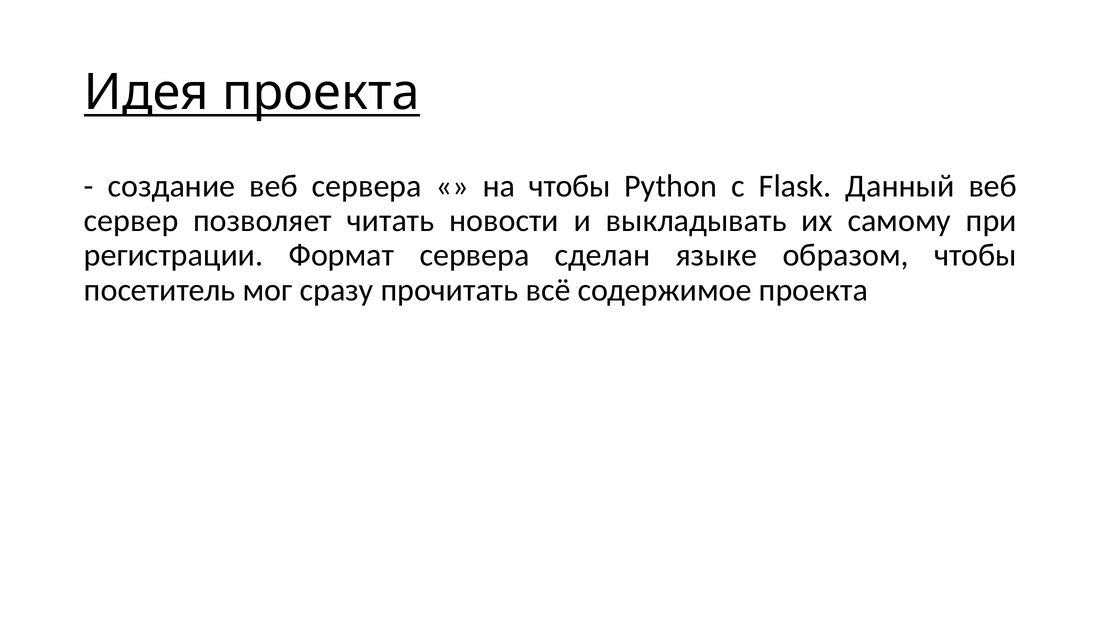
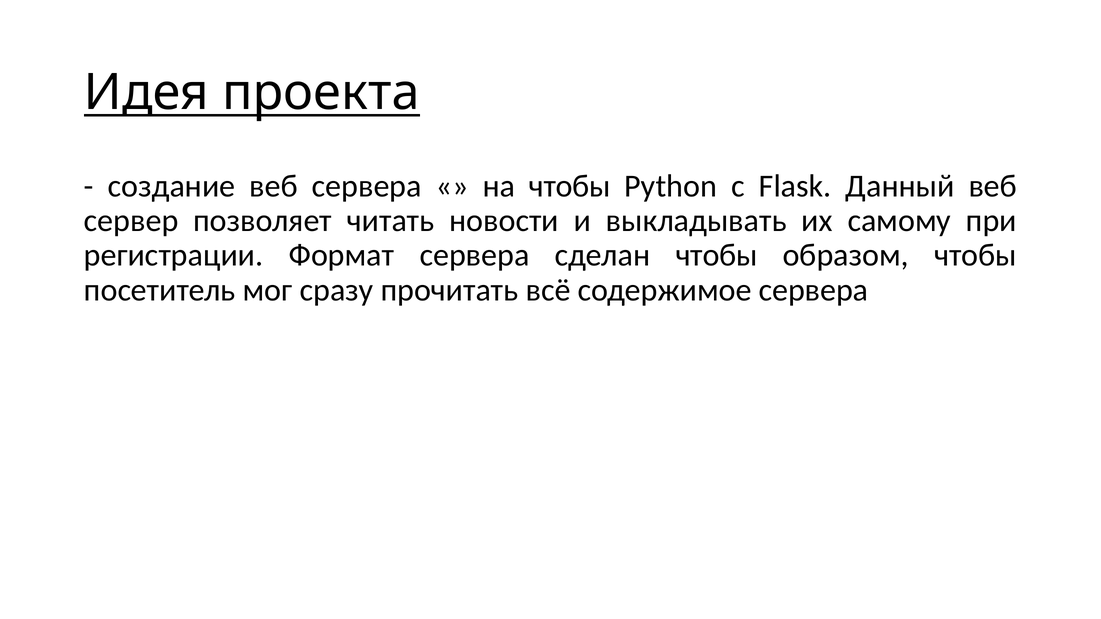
сделан языке: языке -> чтобы
содержимое проекта: проекта -> сервера
